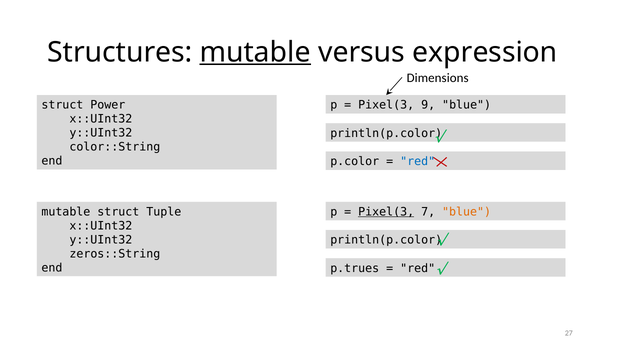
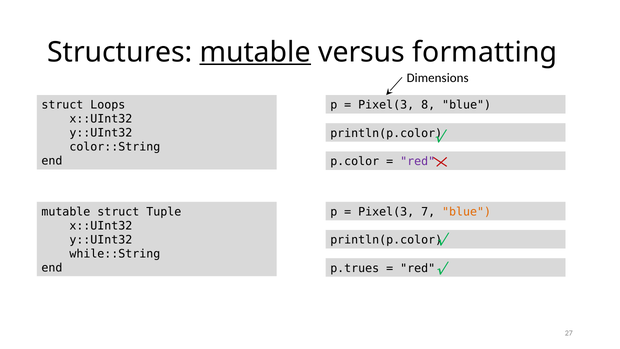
expression: expression -> formatting
Power: Power -> Loops
9: 9 -> 8
red colour: blue -> purple
Pixel(3 at (386, 212) underline: present -> none
zeros::String: zeros::String -> while::String
